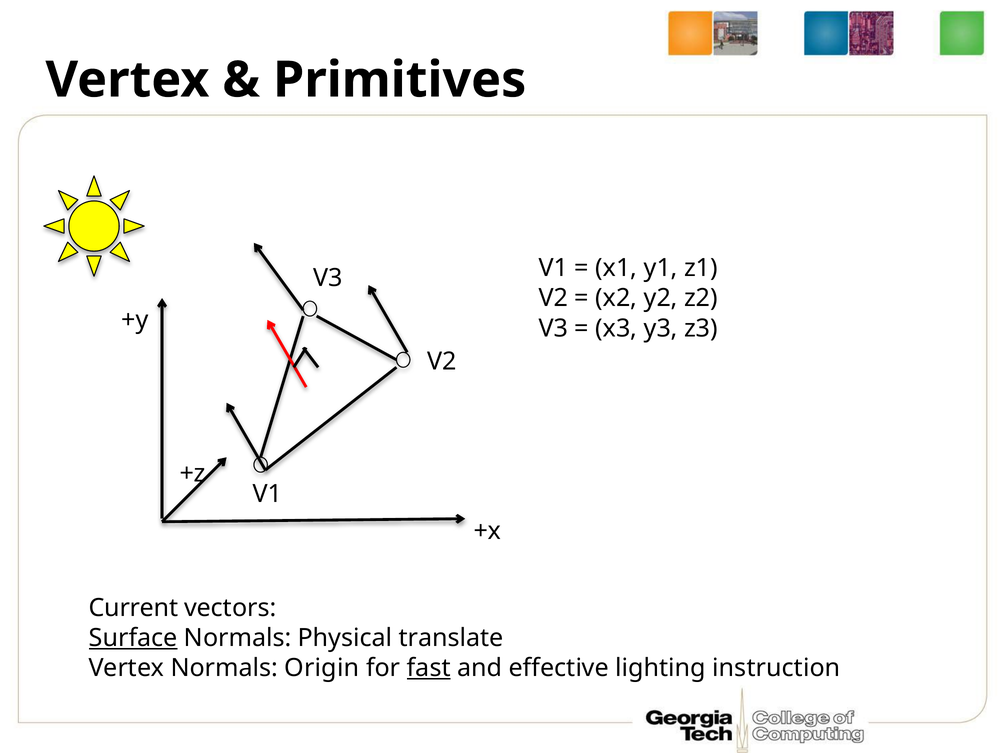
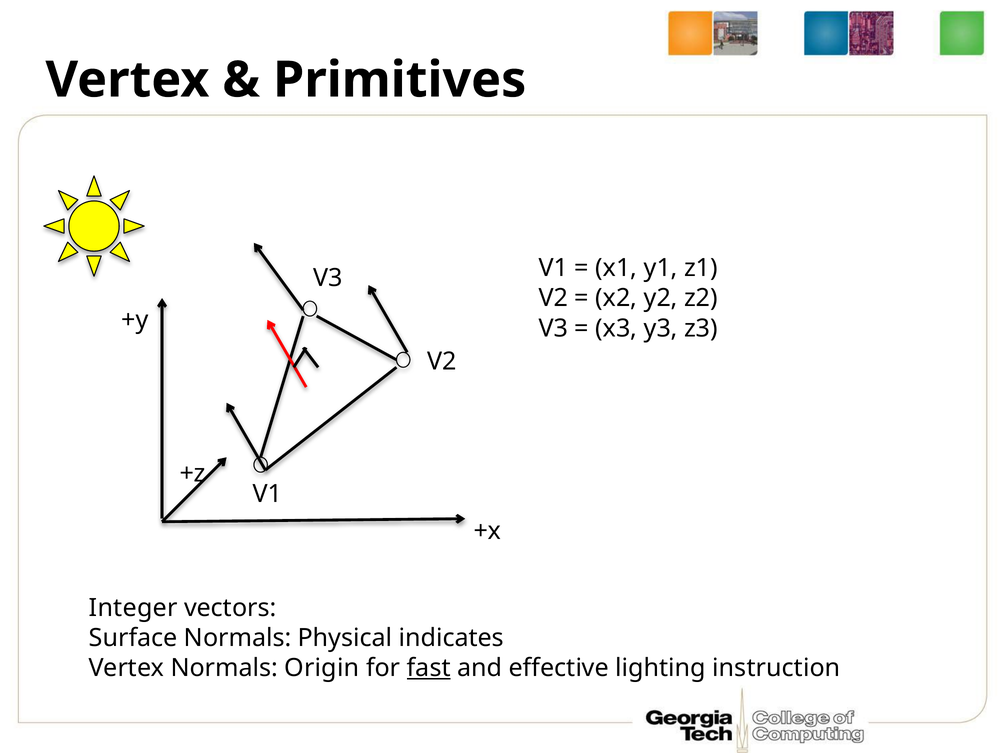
Current: Current -> Integer
Surface underline: present -> none
translate: translate -> indicates
